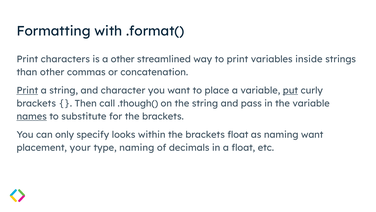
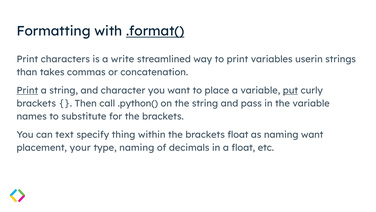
.format( underline: none -> present
a other: other -> write
inside: inside -> userin
than other: other -> takes
.though(: .though( -> .python(
names underline: present -> none
only: only -> text
looks: looks -> thing
